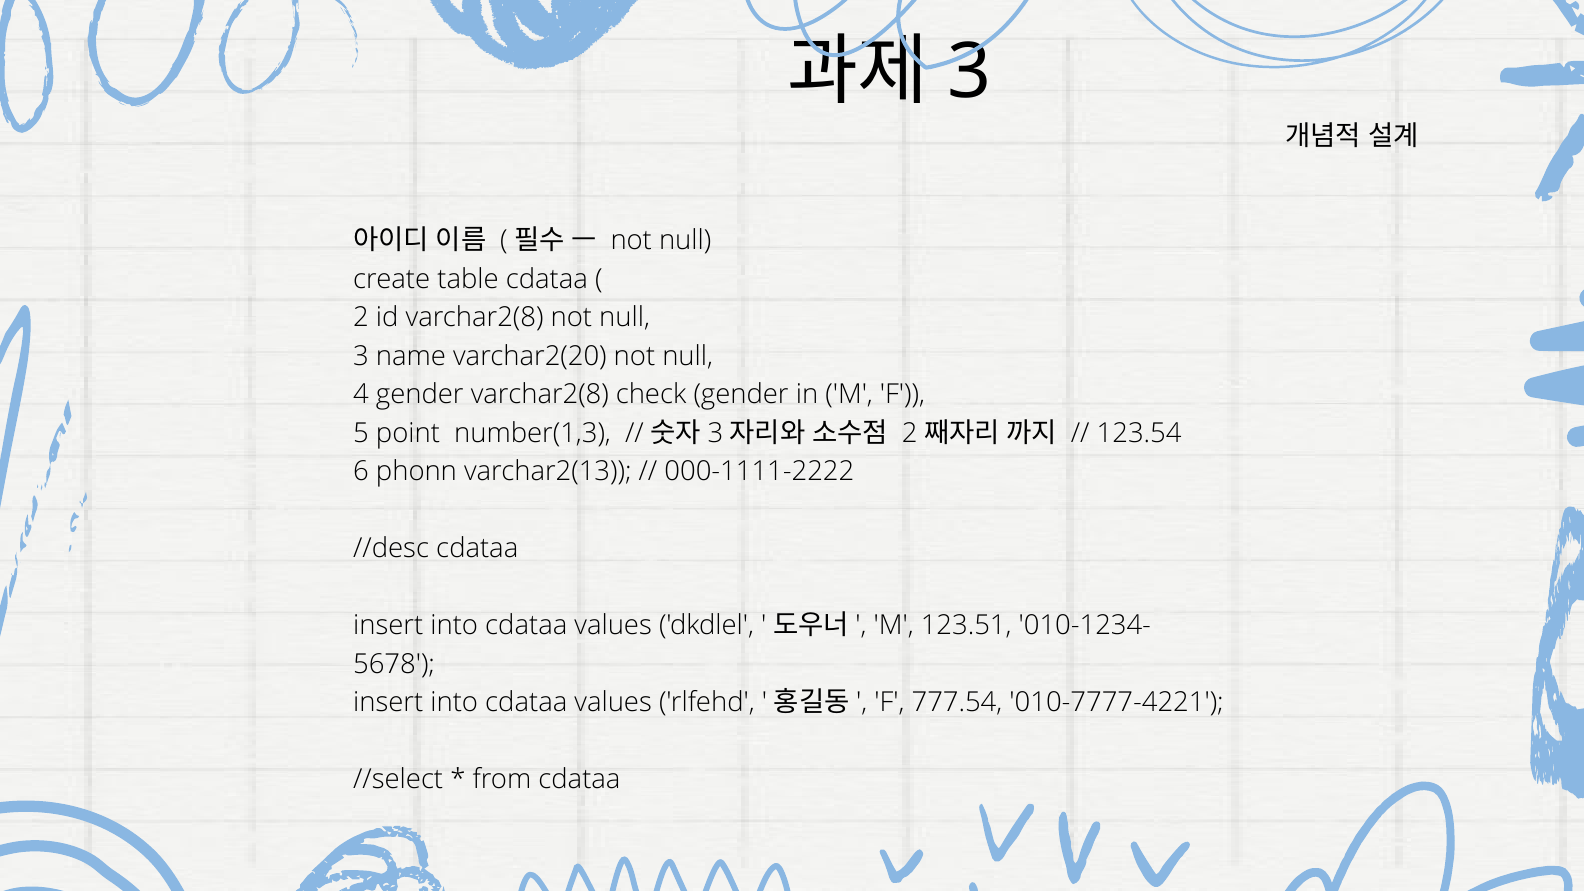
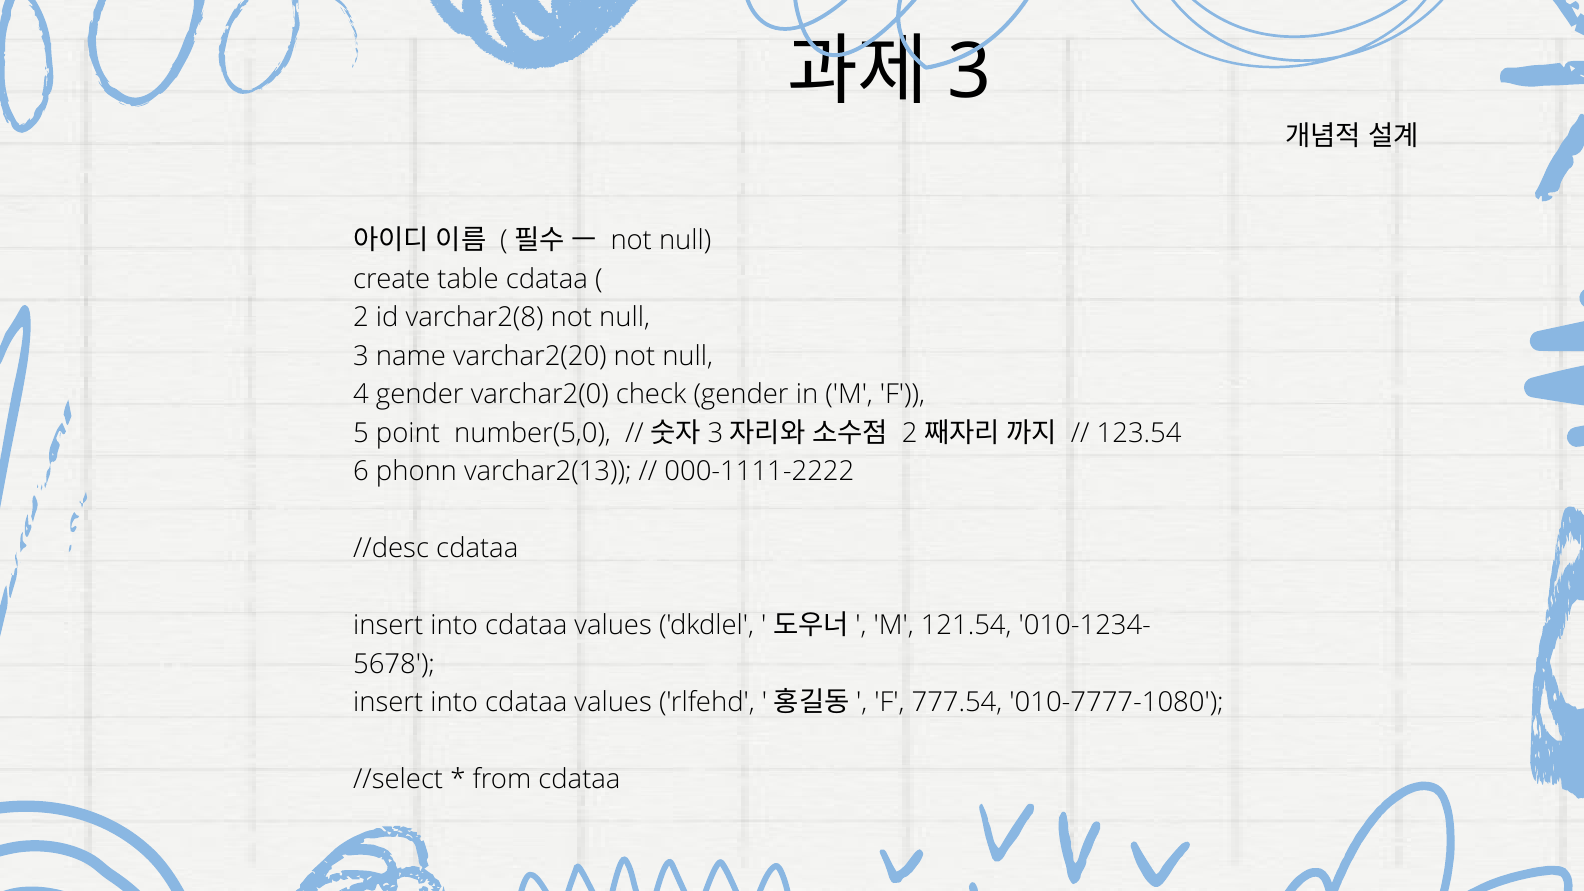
gender varchar2(8: varchar2(8 -> varchar2(0
number(1,3: number(1,3 -> number(5,0
123.51: 123.51 -> 121.54
010-7777-4221: 010-7777-4221 -> 010-7777-1080
